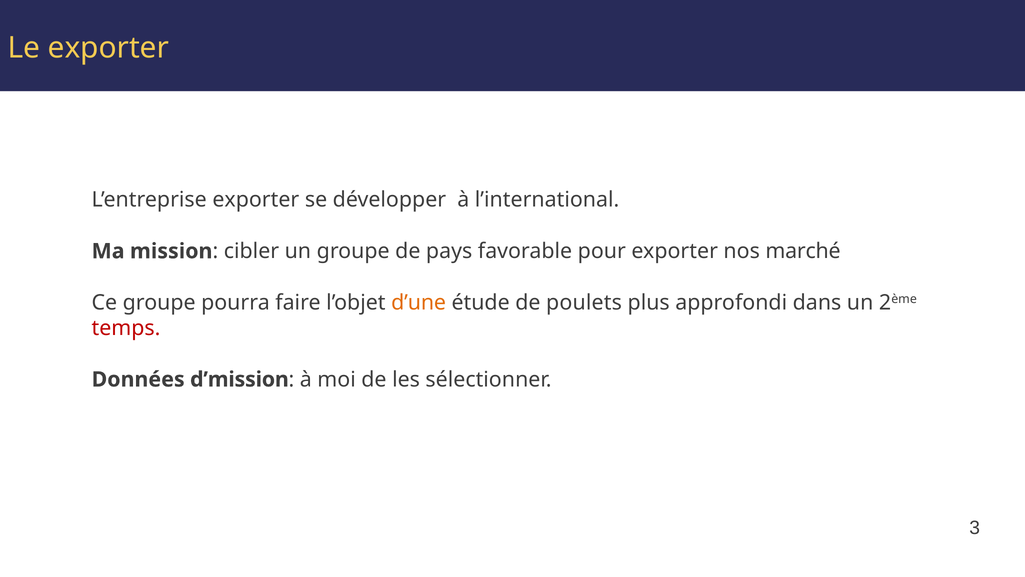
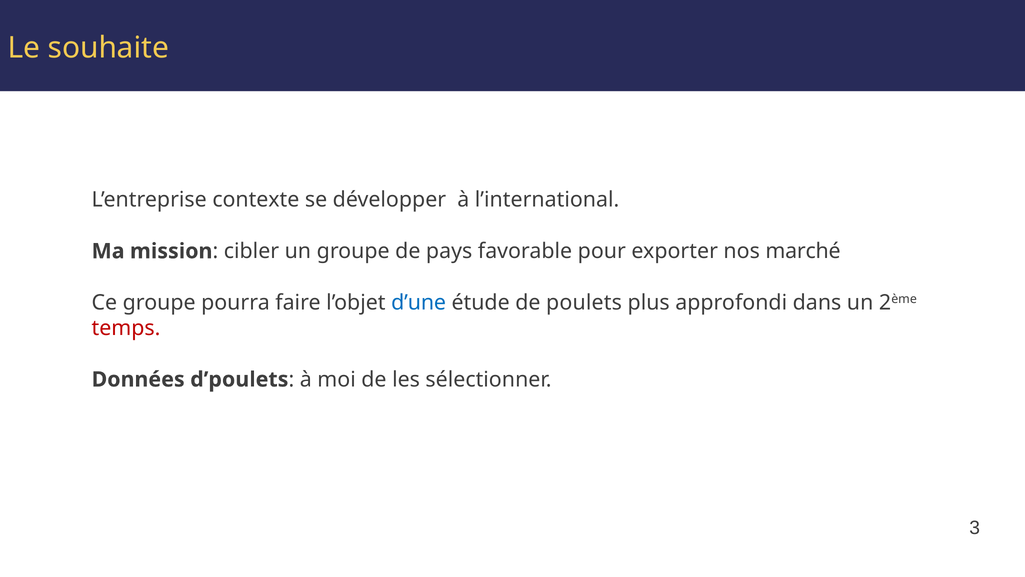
Le exporter: exporter -> souhaite
L’entreprise exporter: exporter -> contexte
d’une colour: orange -> blue
d’mission: d’mission -> d’poulets
